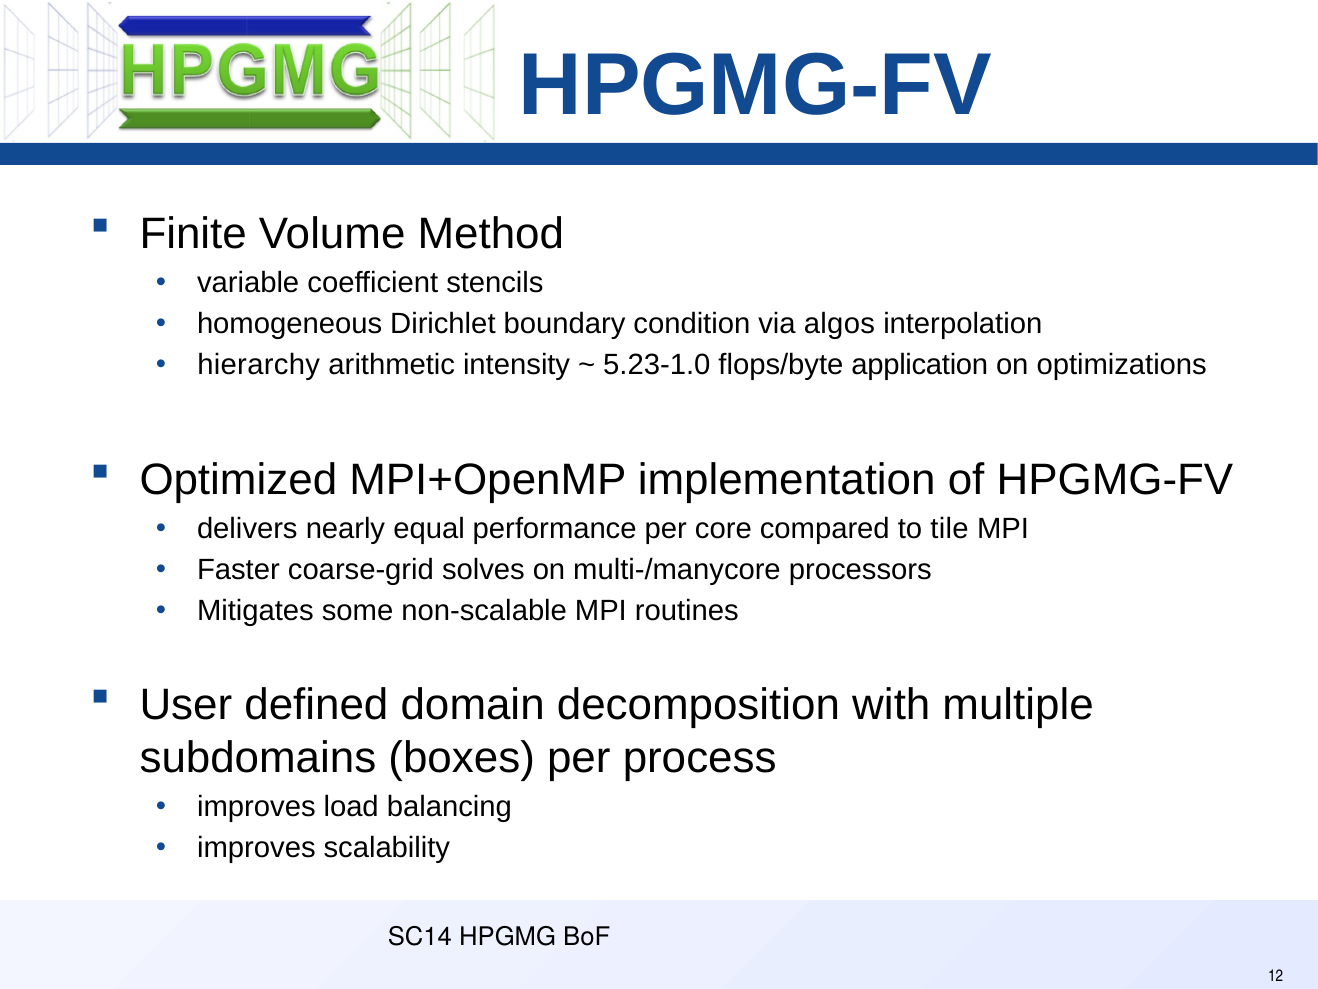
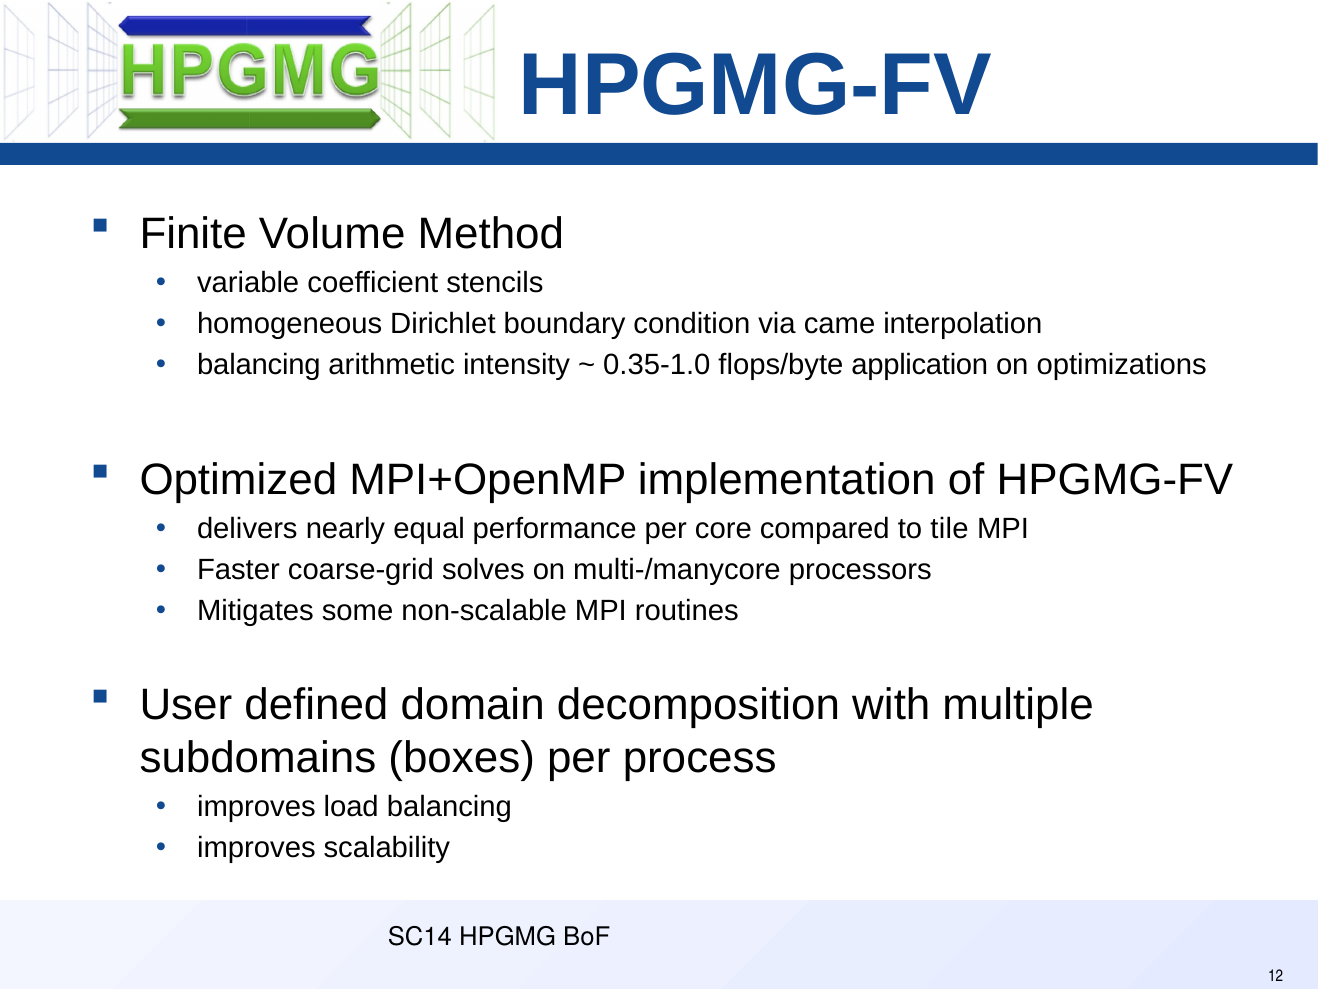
algos: algos -> came
hierarchy at (259, 364): hierarchy -> balancing
5.23-1.0: 5.23-1.0 -> 0.35-1.0
